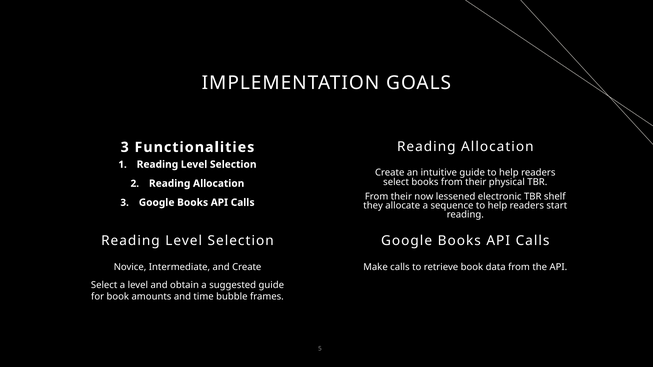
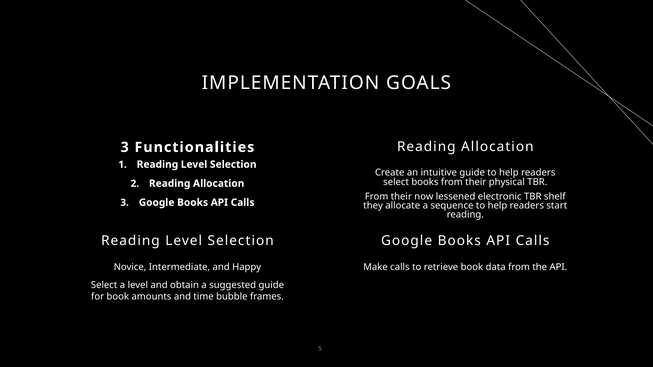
and Create: Create -> Happy
